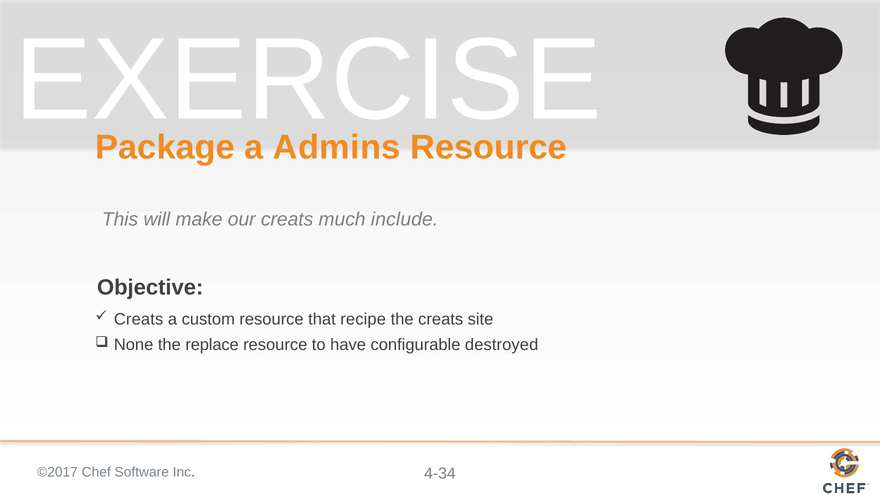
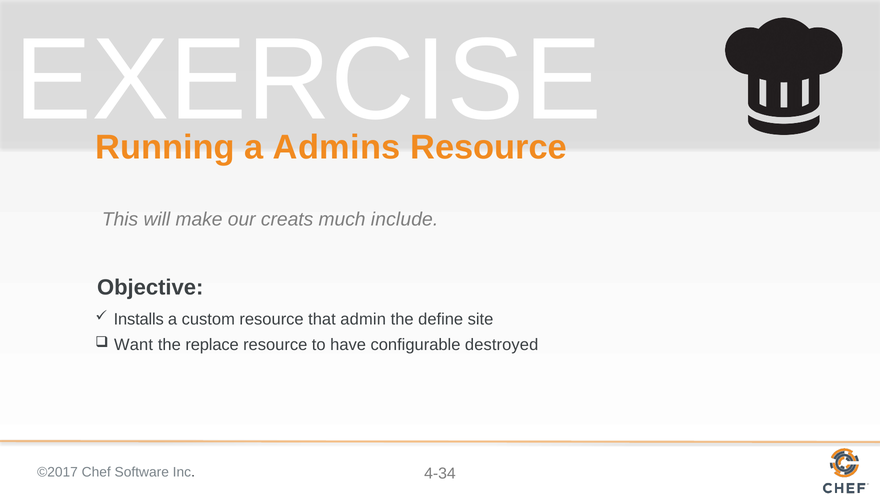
Package: Package -> Running
Creats at (139, 319): Creats -> Installs
recipe: recipe -> admin
the creats: creats -> define
None: None -> Want
